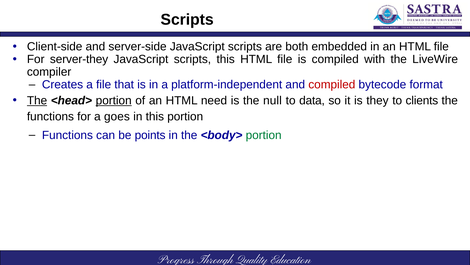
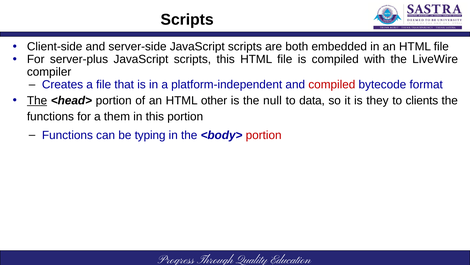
server-they: server-they -> server-plus
portion at (114, 100) underline: present -> none
need: need -> other
goes: goes -> them
points: points -> typing
portion at (264, 135) colour: green -> red
